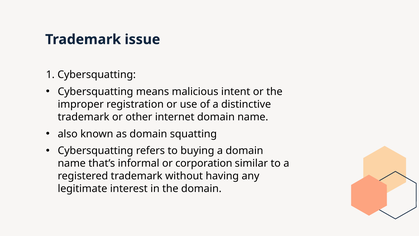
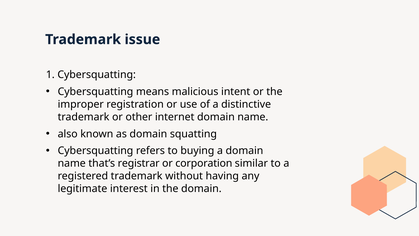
informal: informal -> registrar
